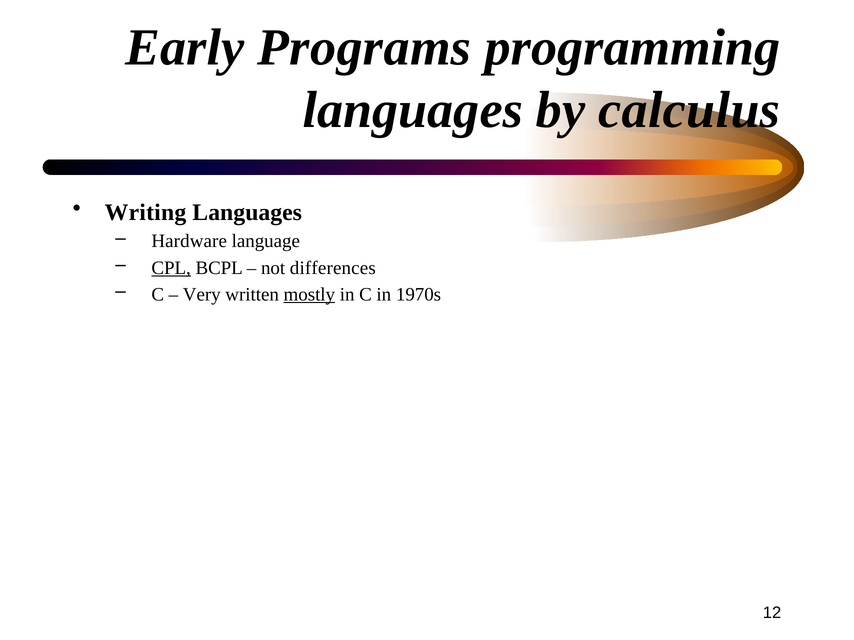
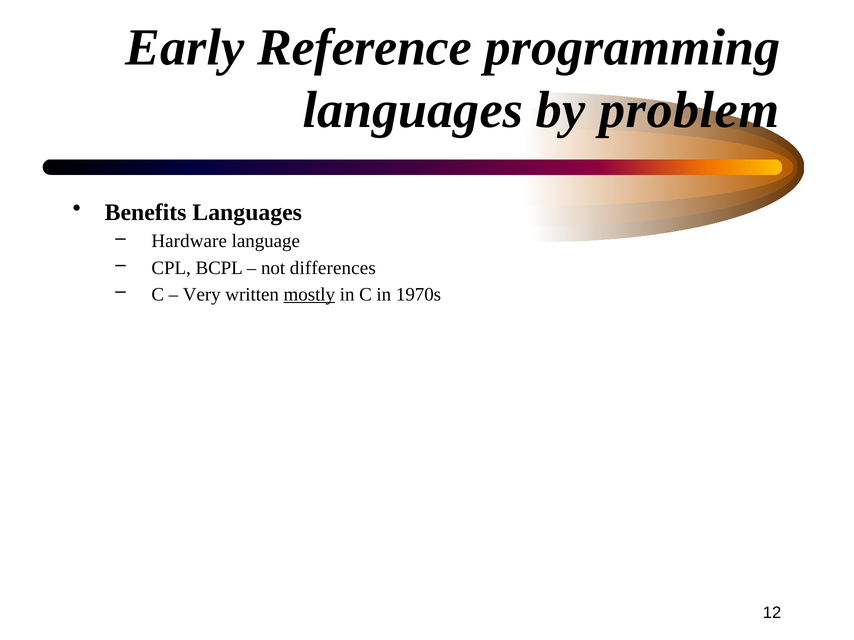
Programs: Programs -> Reference
calculus: calculus -> problem
Writing: Writing -> Benefits
CPL underline: present -> none
